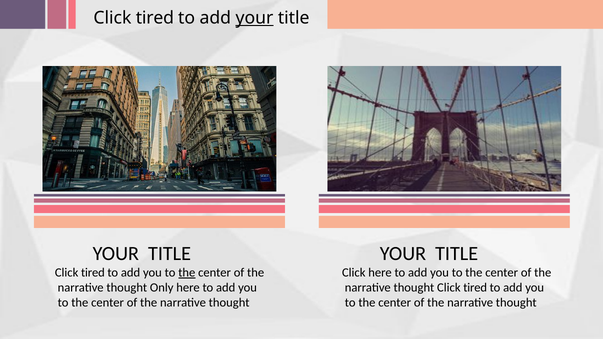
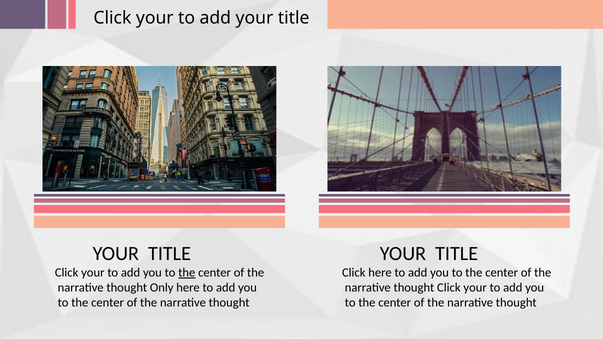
tired at (155, 18): tired -> your
your at (254, 18) underline: present -> none
tired at (93, 273): tired -> your
thought Click tired: tired -> your
